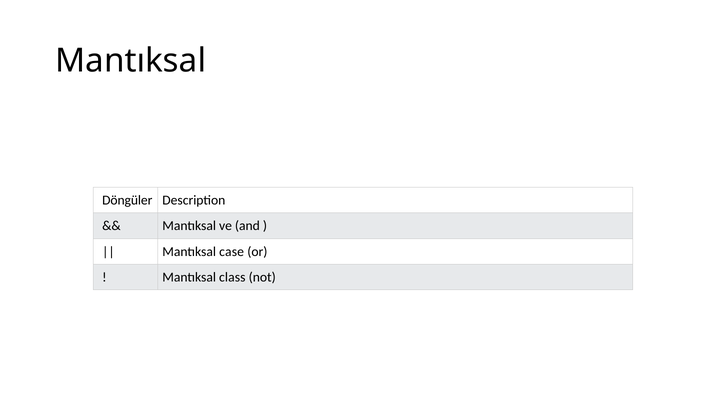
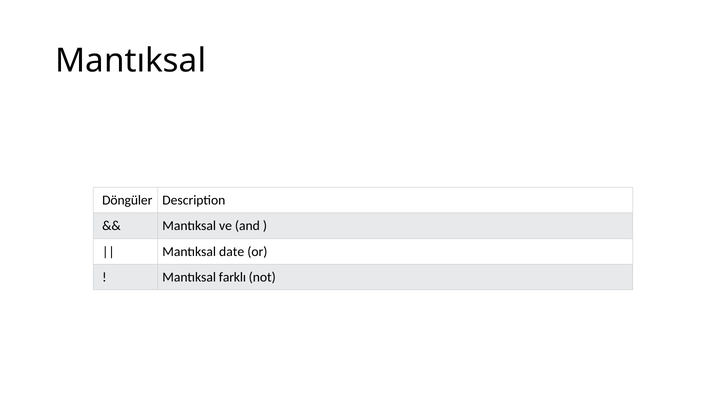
case: case -> date
class: class -> farklı
